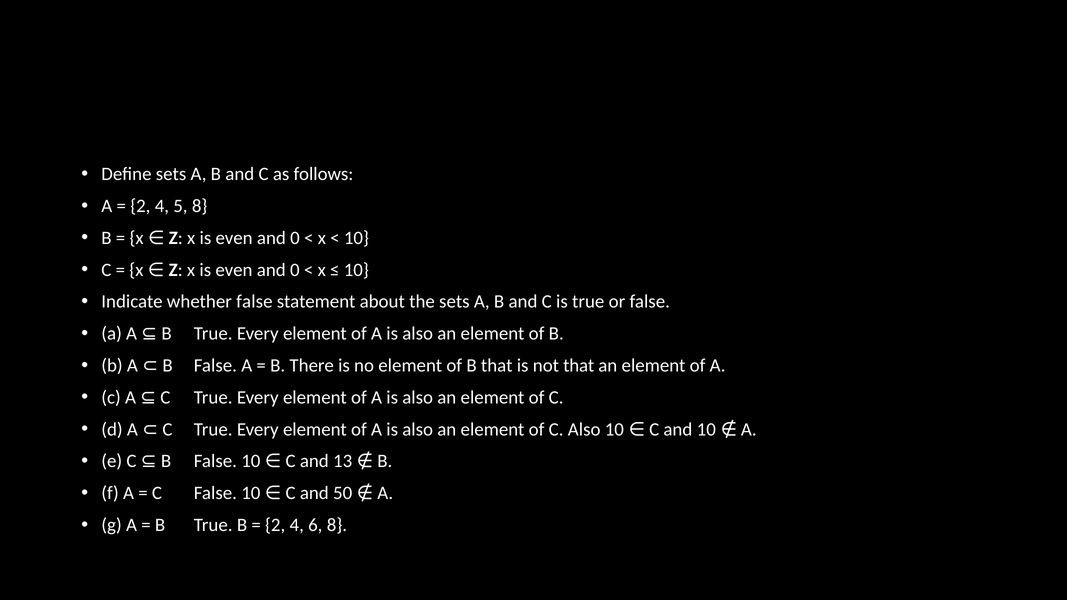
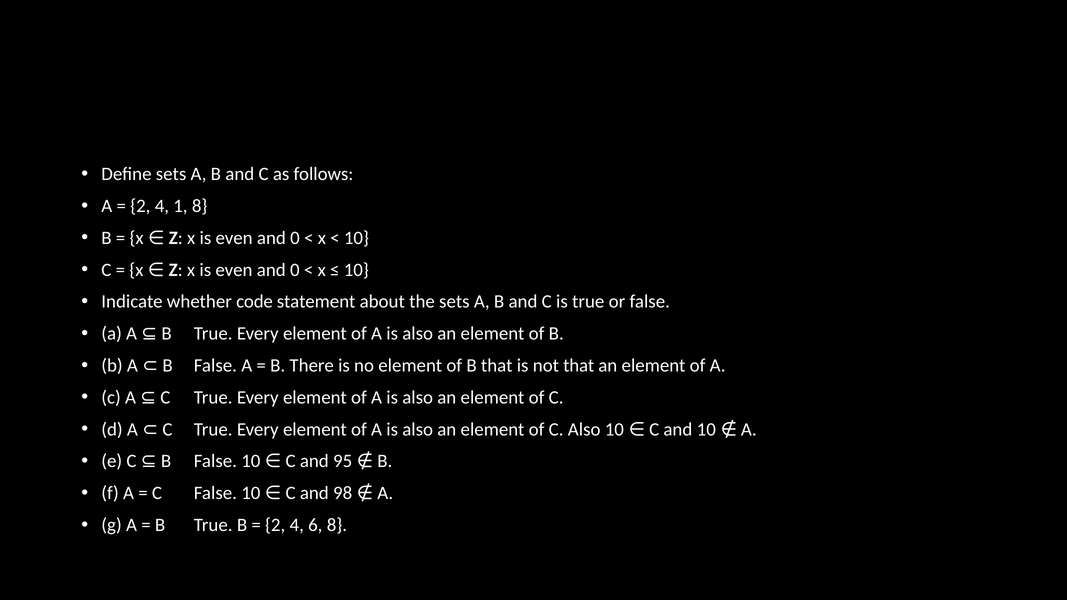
5: 5 -> 1
whether false: false -> code
13: 13 -> 95
50: 50 -> 98
